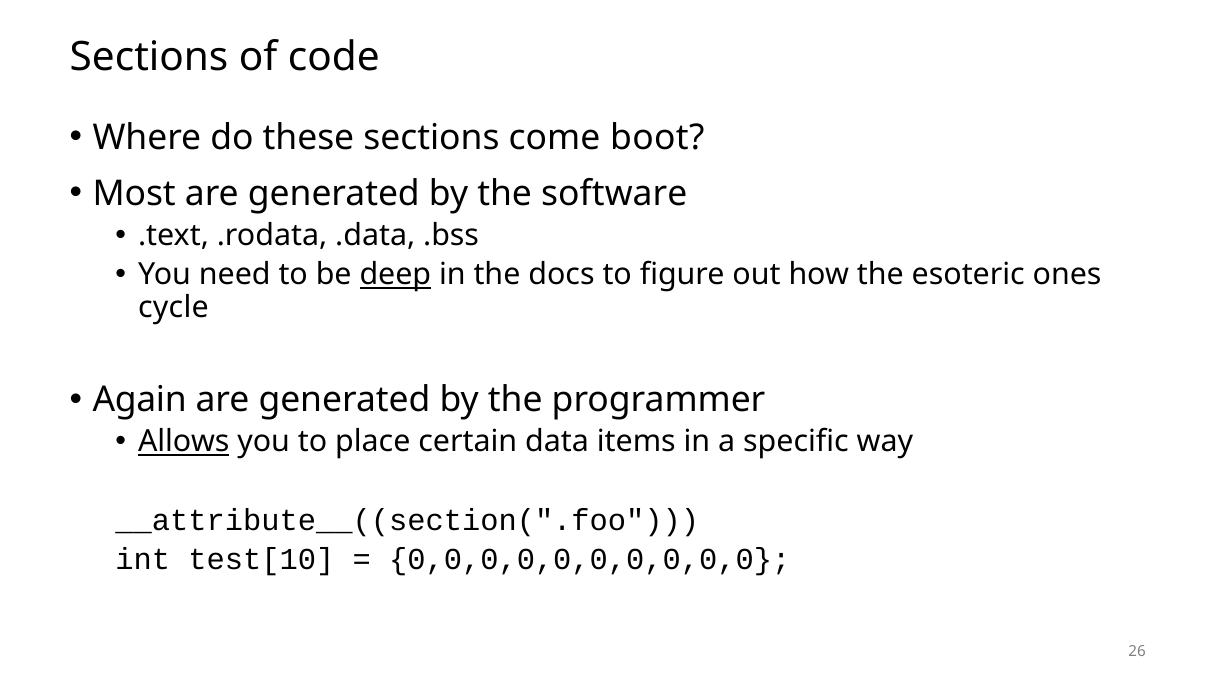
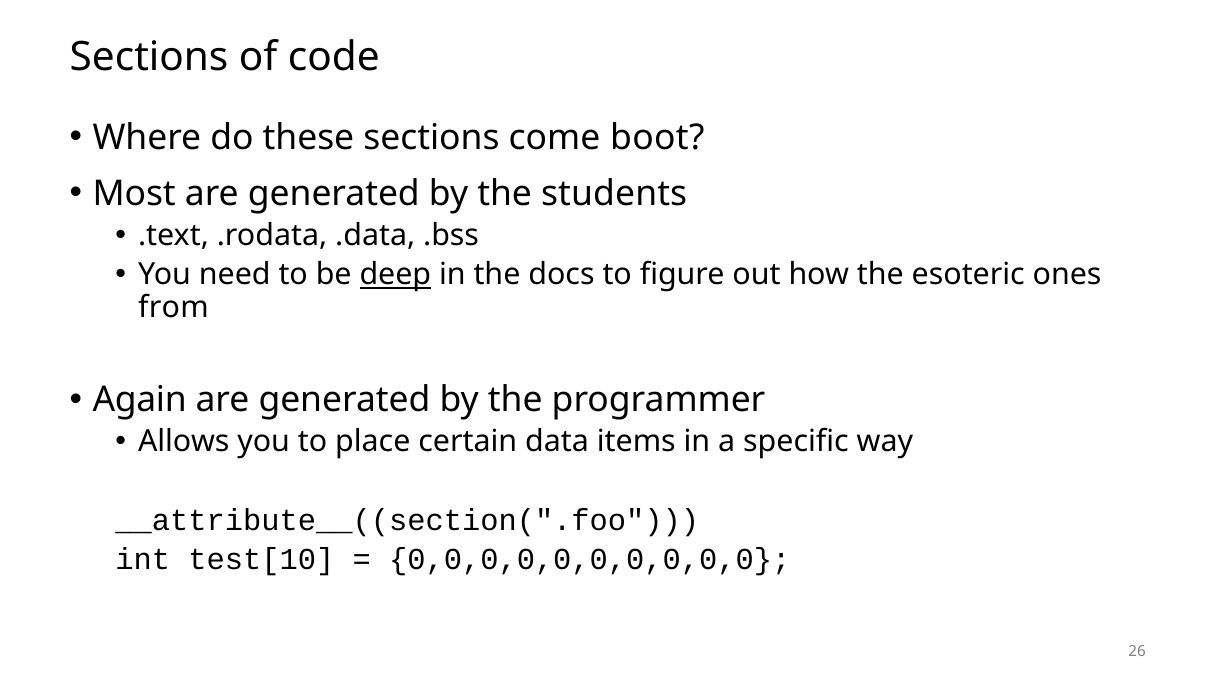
software: software -> students
cycle: cycle -> from
Allows underline: present -> none
